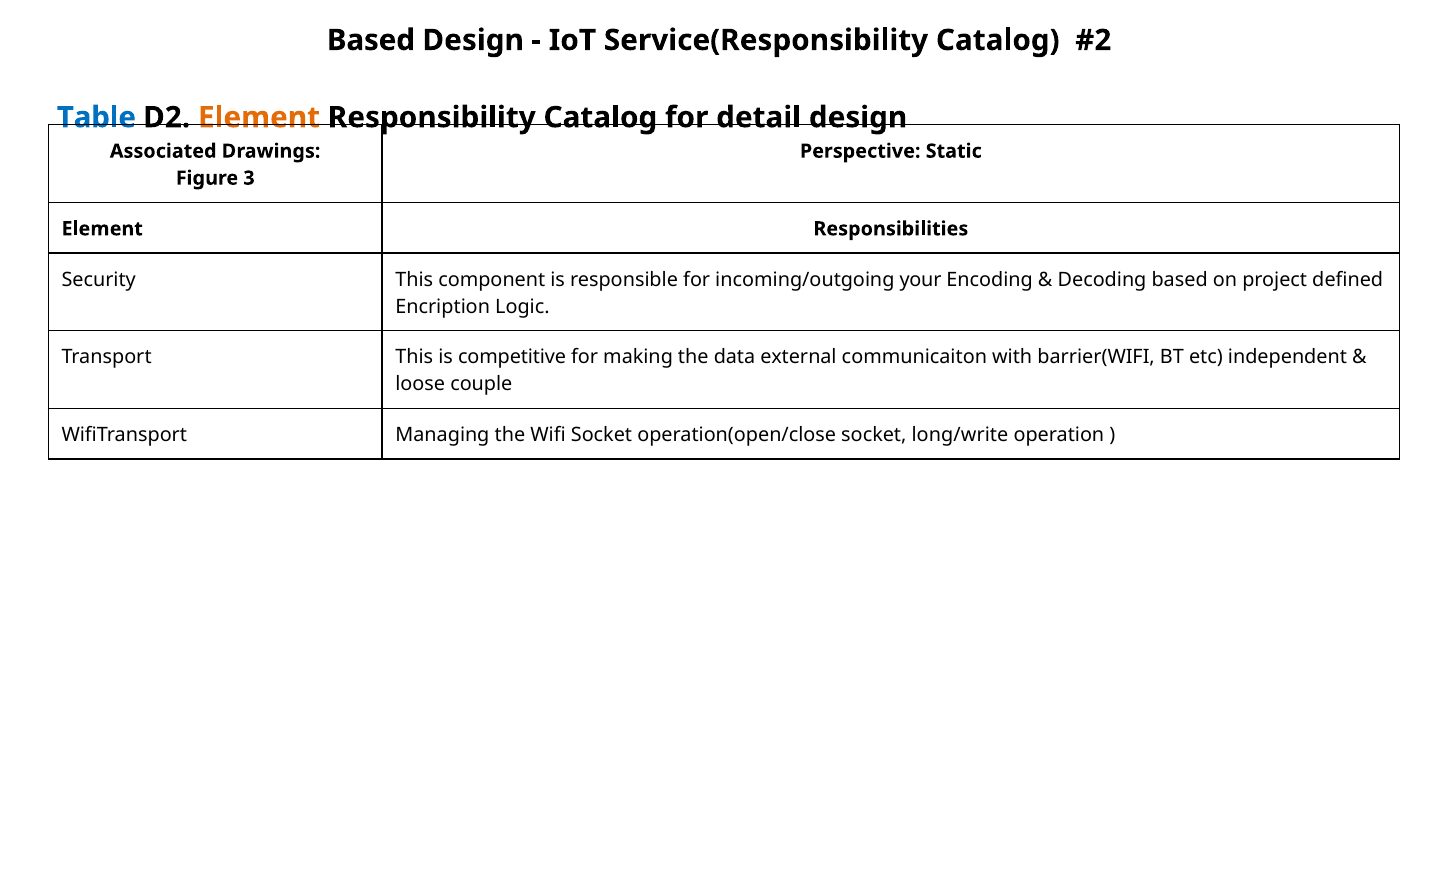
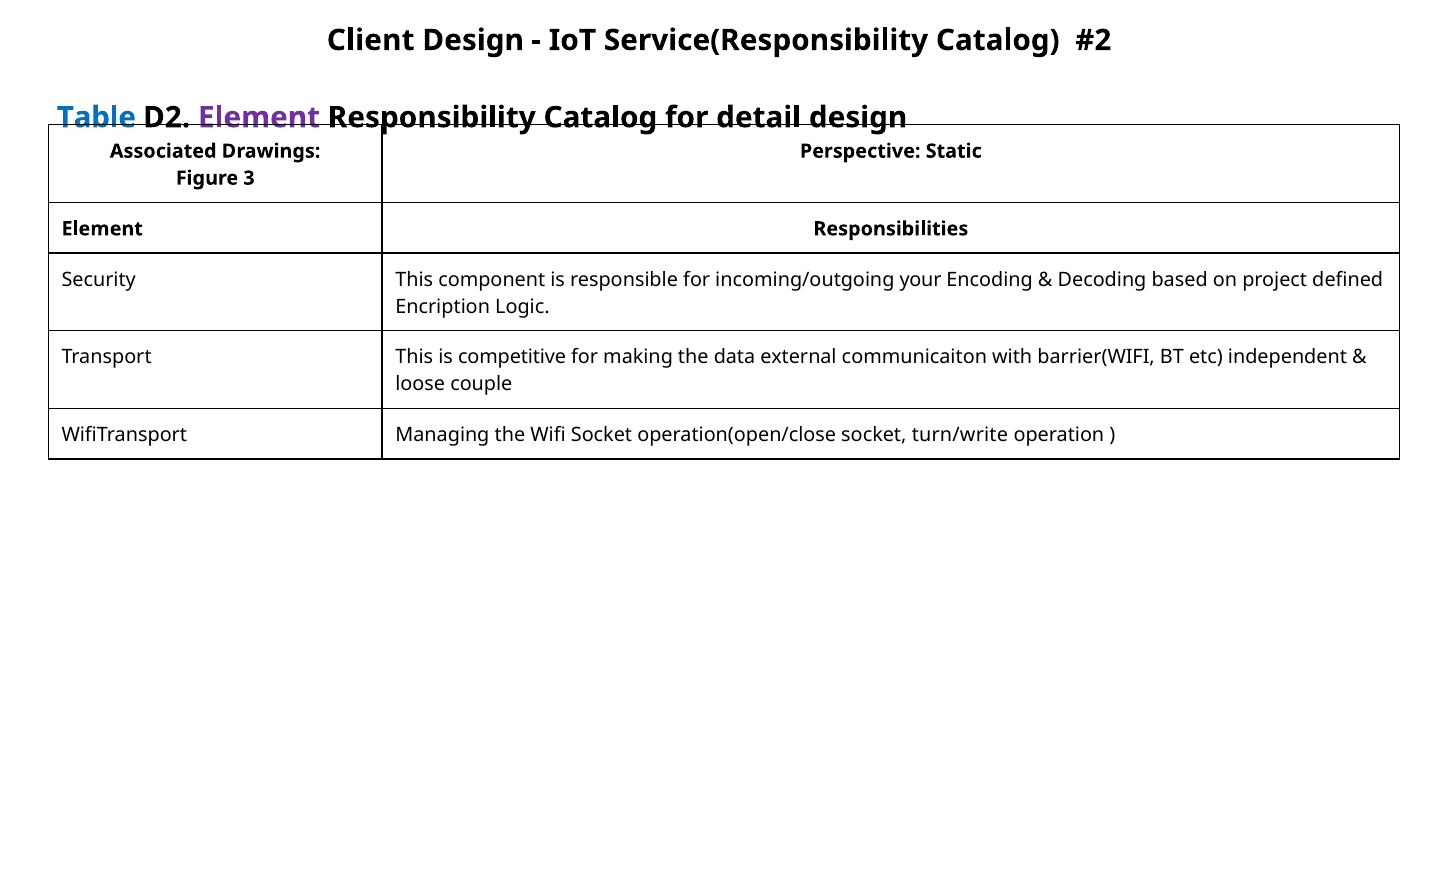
Based at (371, 40): Based -> Client
Element at (259, 118) colour: orange -> purple
long/write: long/write -> turn/write
